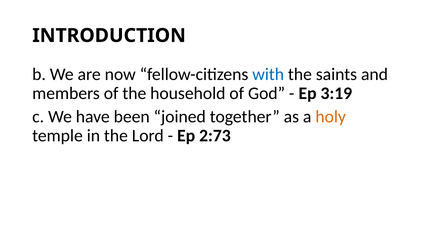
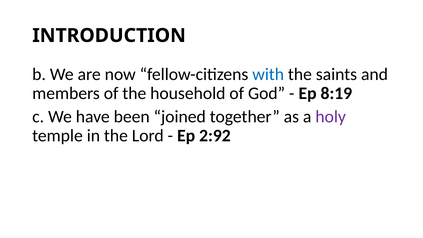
3:19: 3:19 -> 8:19
holy colour: orange -> purple
2:73: 2:73 -> 2:92
